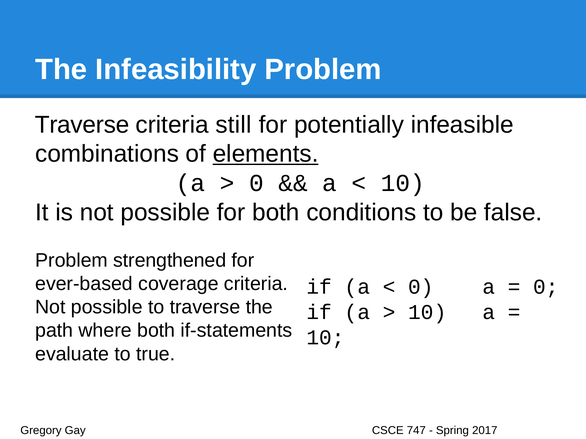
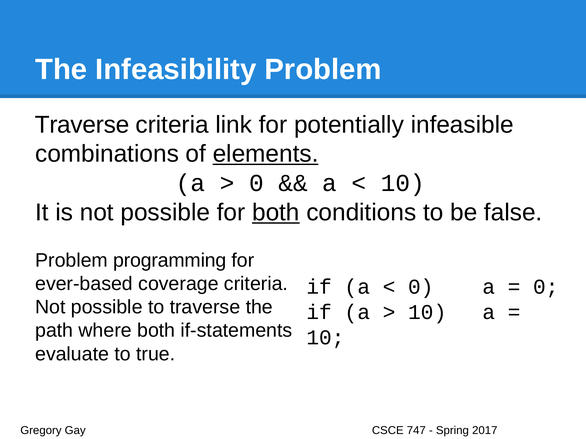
still: still -> link
both at (276, 213) underline: none -> present
strengthened: strengthened -> programming
